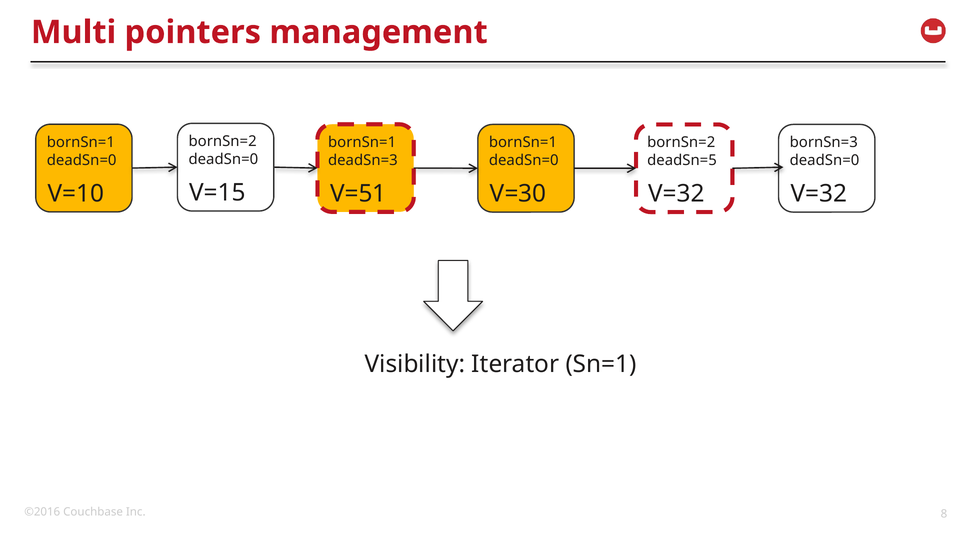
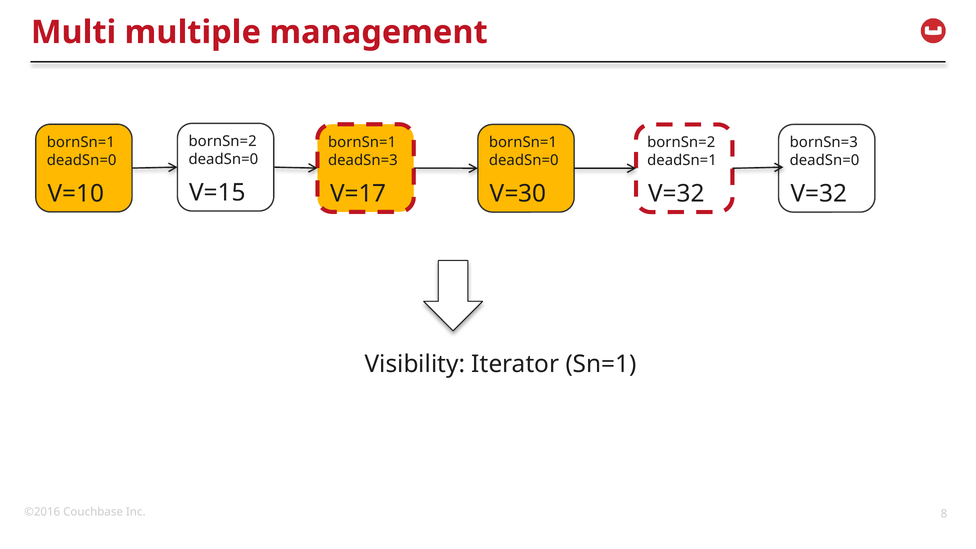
pointers: pointers -> multiple
deadSn=5: deadSn=5 -> deadSn=1
V=51: V=51 -> V=17
